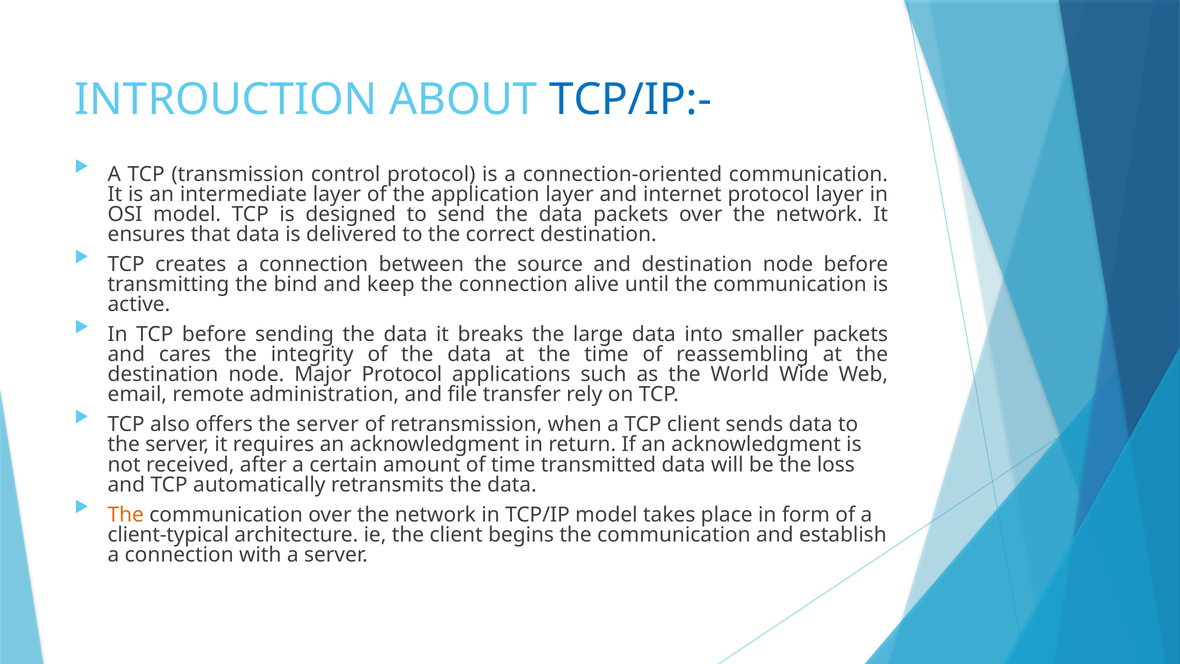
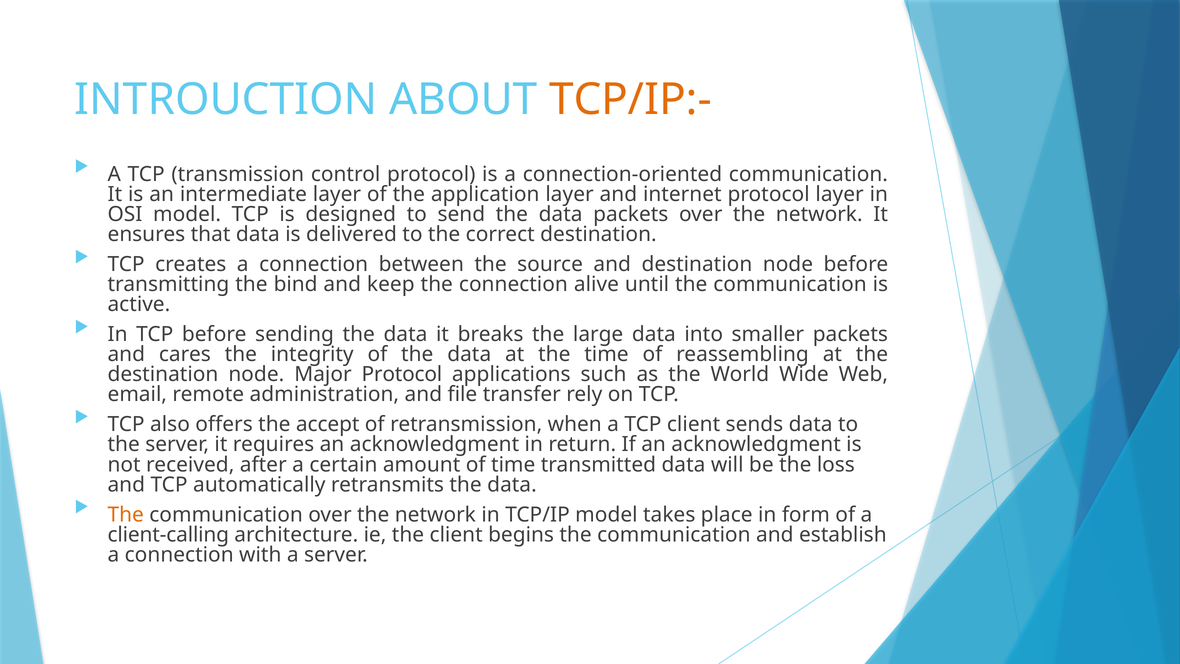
TCP/IP:- colour: blue -> orange
offers the server: server -> accept
client-typical: client-typical -> client-calling
